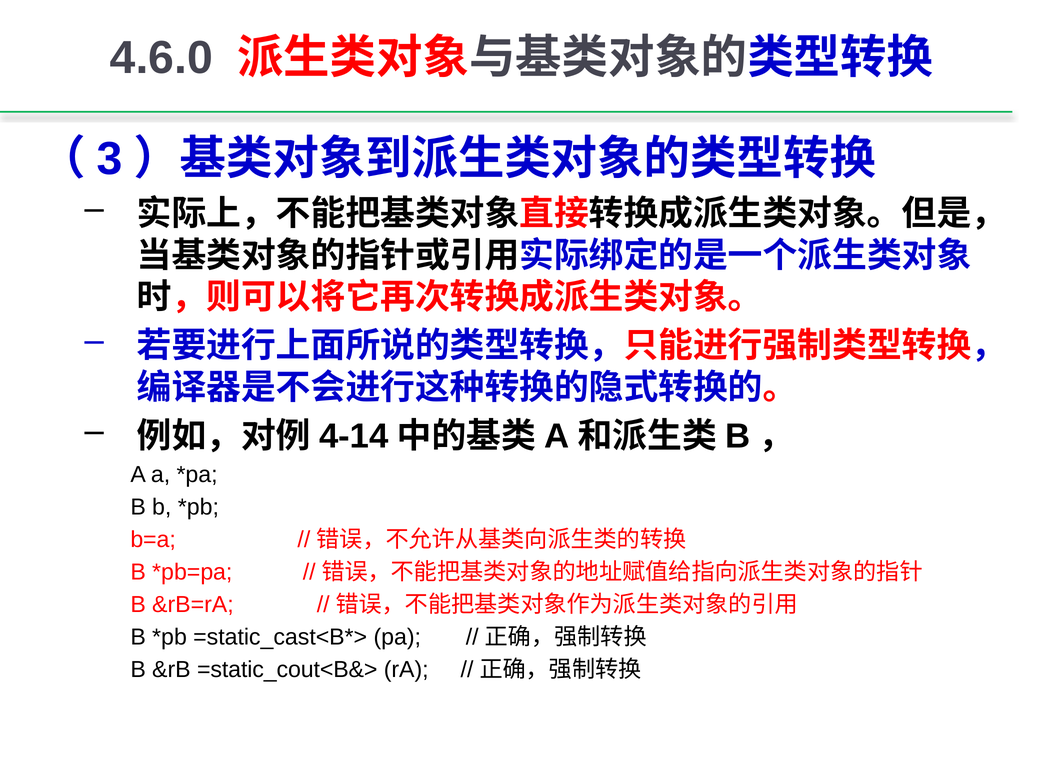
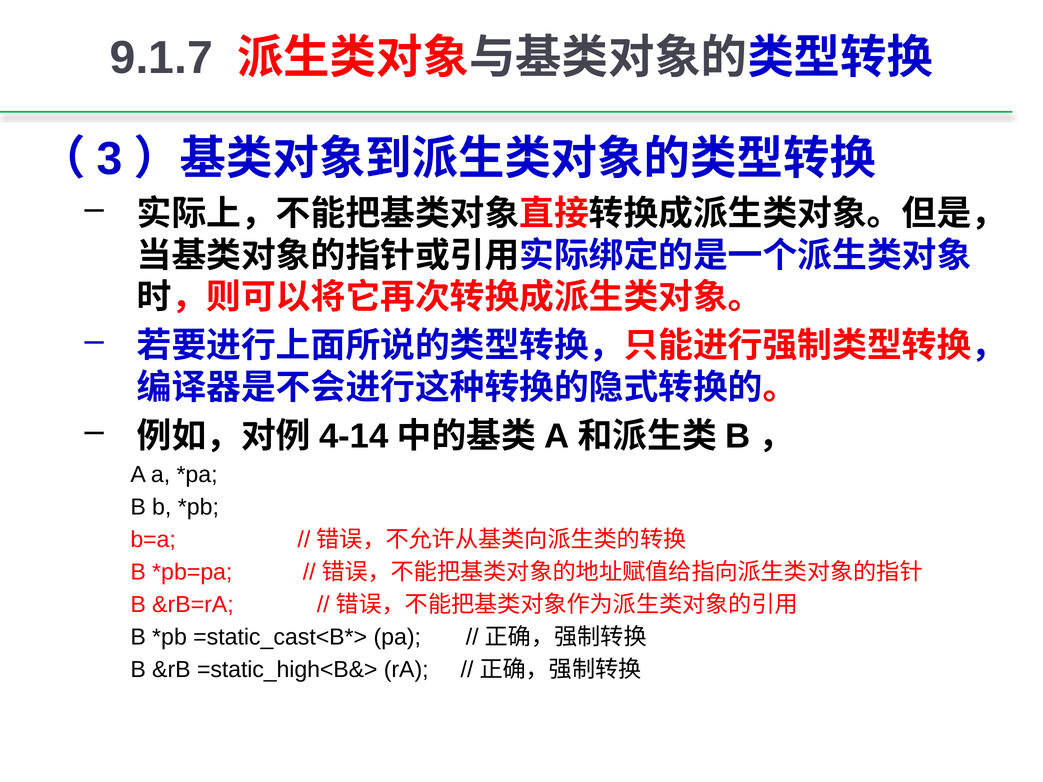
4.6.0: 4.6.0 -> 9.1.7
=static_cout<B&>: =static_cout<B&> -> =static_high<B&>
